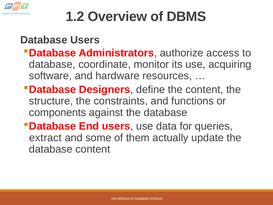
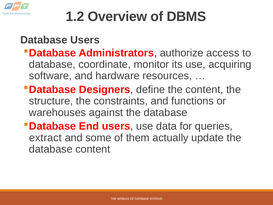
components: components -> warehouses
